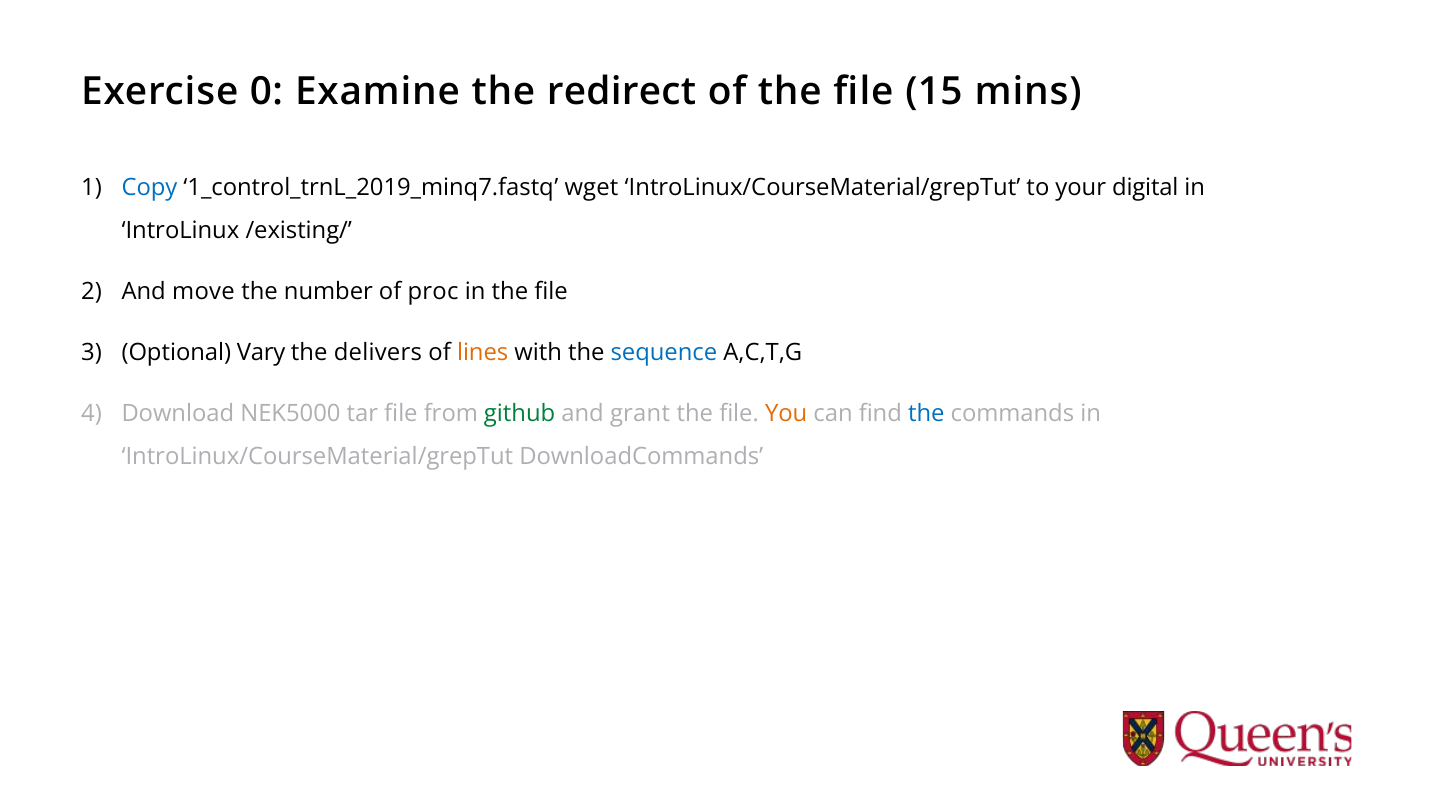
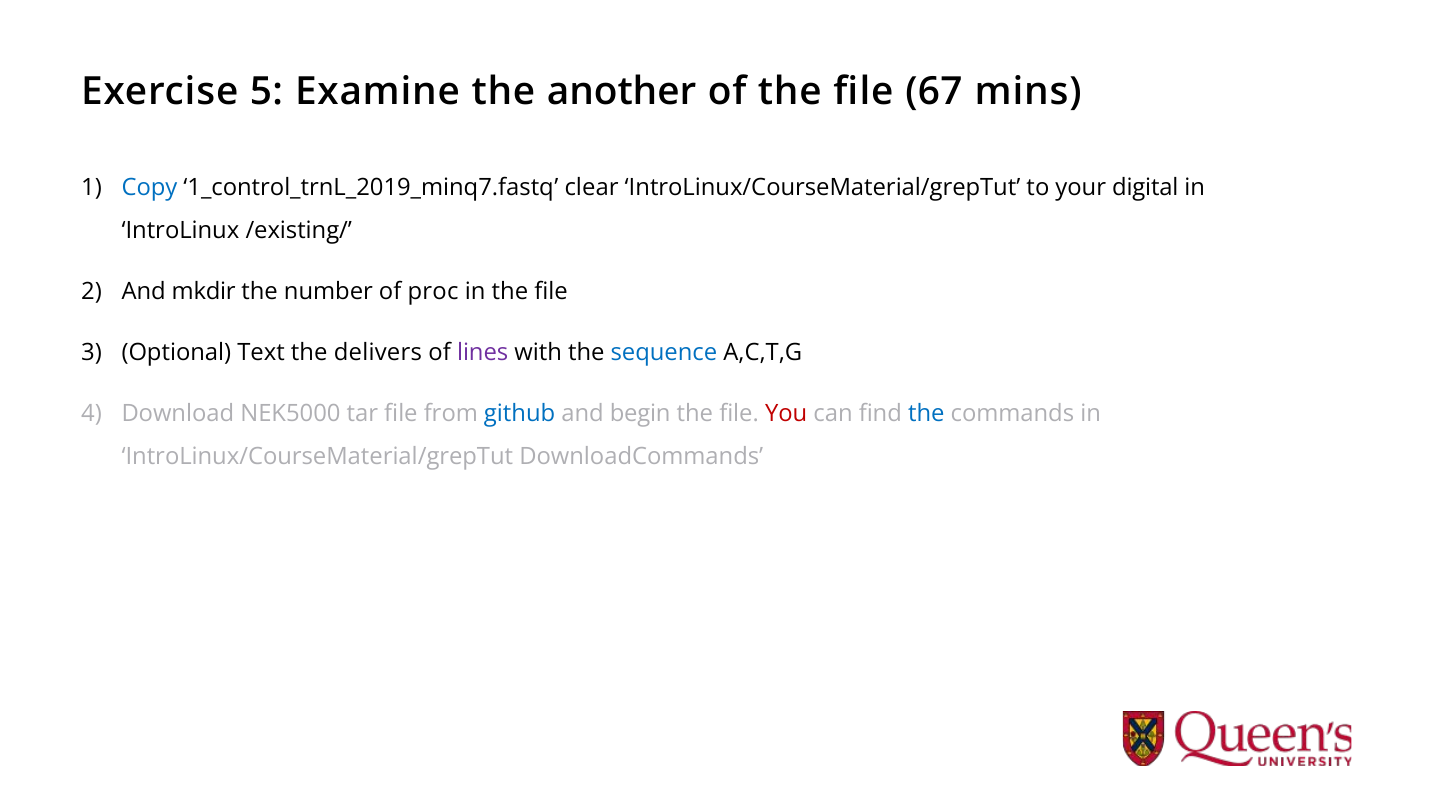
0: 0 -> 5
redirect: redirect -> another
15: 15 -> 67
wget: wget -> clear
move: move -> mkdir
Vary: Vary -> Text
lines colour: orange -> purple
github colour: green -> blue
grant: grant -> begin
You colour: orange -> red
